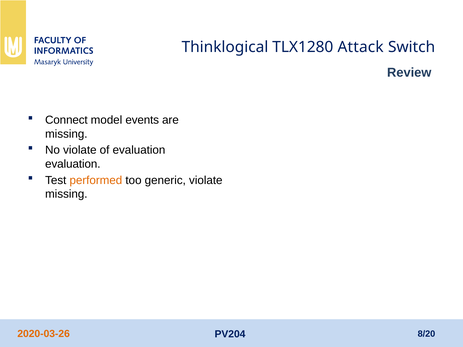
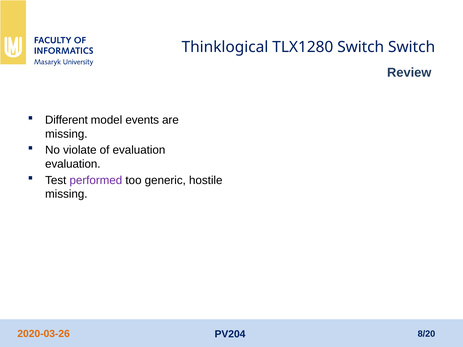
TLX1280 Attack: Attack -> Switch
Connect: Connect -> Different
performed colour: orange -> purple
generic violate: violate -> hostile
